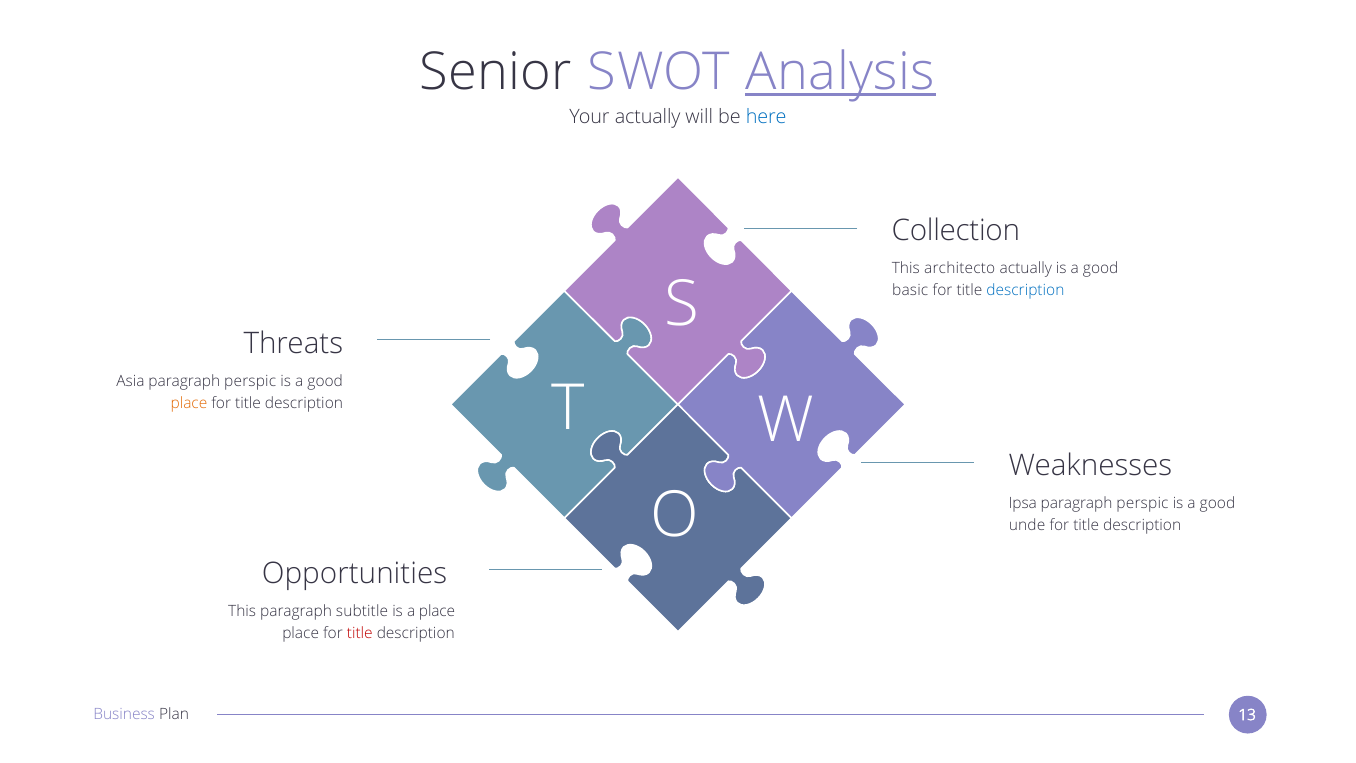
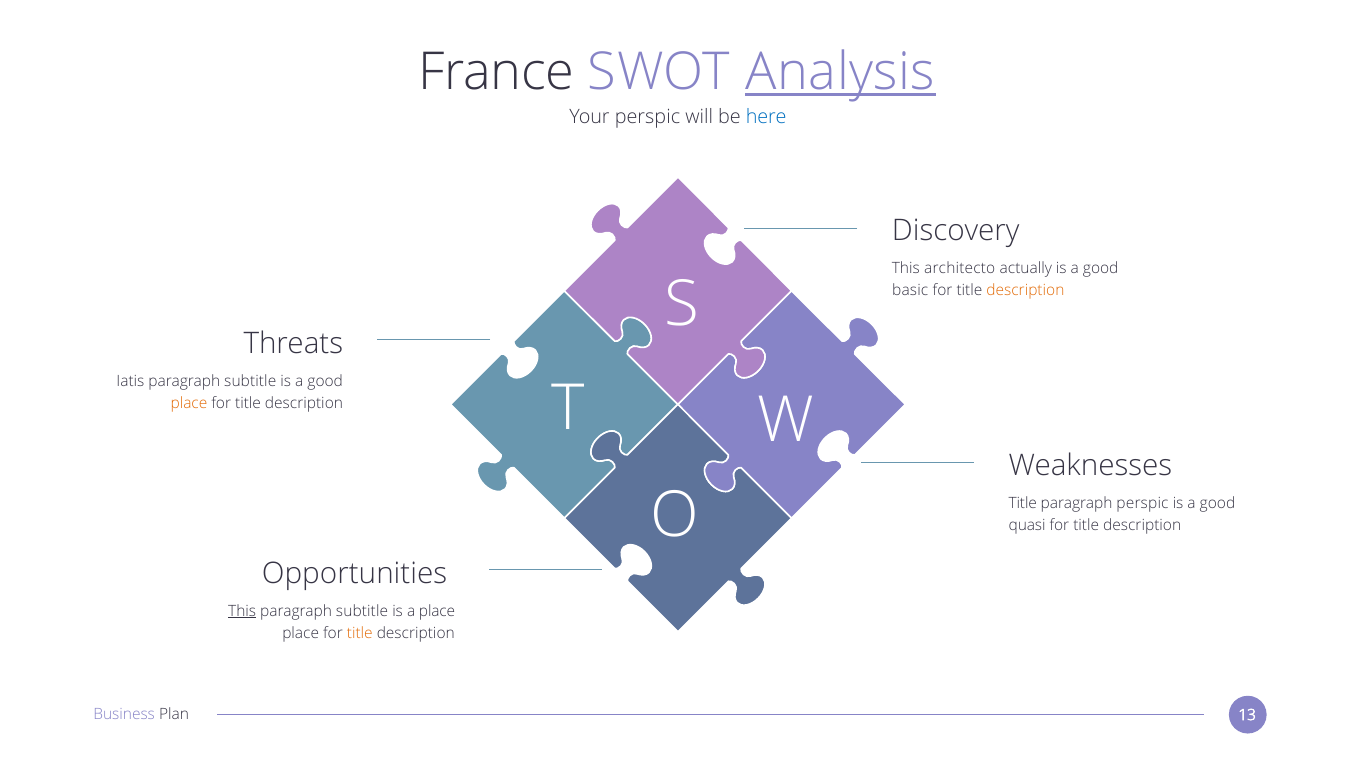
Senior: Senior -> France
Your actually: actually -> perspic
Collection: Collection -> Discovery
description at (1025, 291) colour: blue -> orange
Asia: Asia -> Iatis
perspic at (250, 381): perspic -> subtitle
Ipsa at (1023, 503): Ipsa -> Title
unde: unde -> quasi
This at (242, 611) underline: none -> present
title at (360, 633) colour: red -> orange
